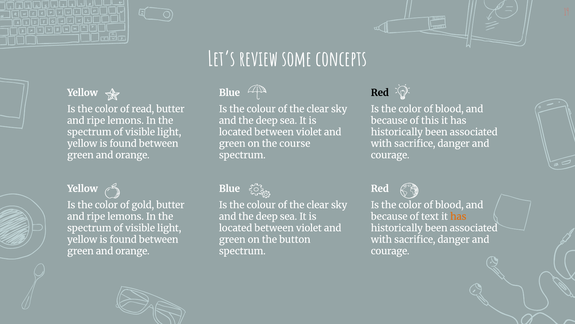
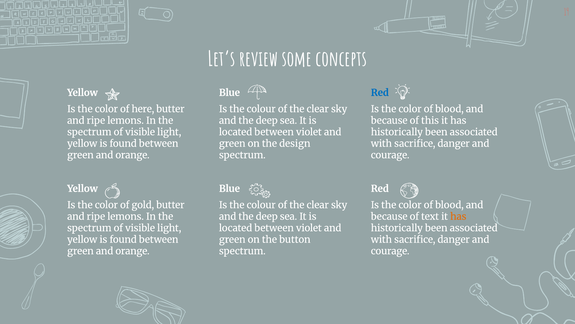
Red at (380, 93) colour: black -> blue
read: read -> here
course: course -> design
